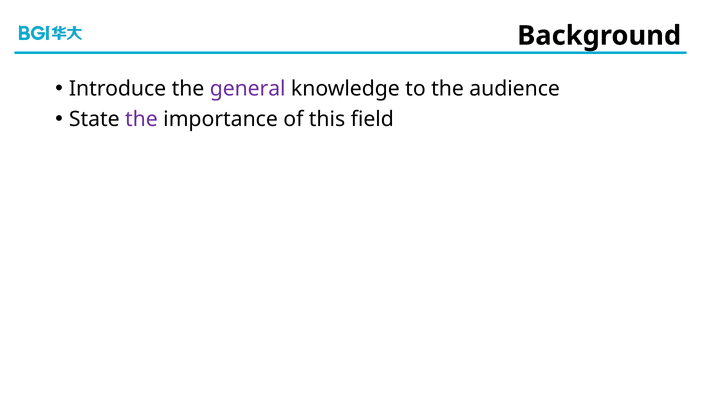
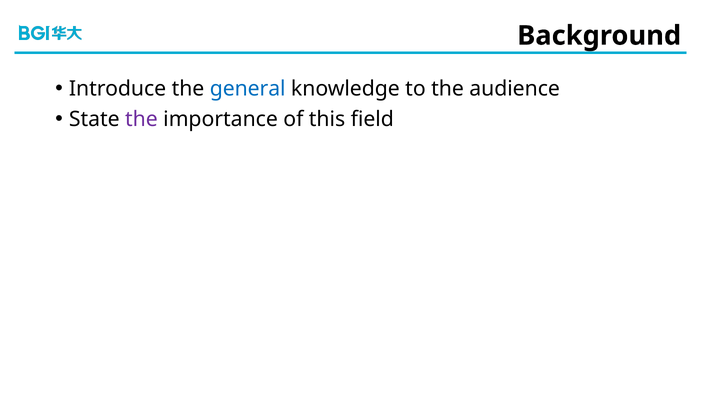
general colour: purple -> blue
